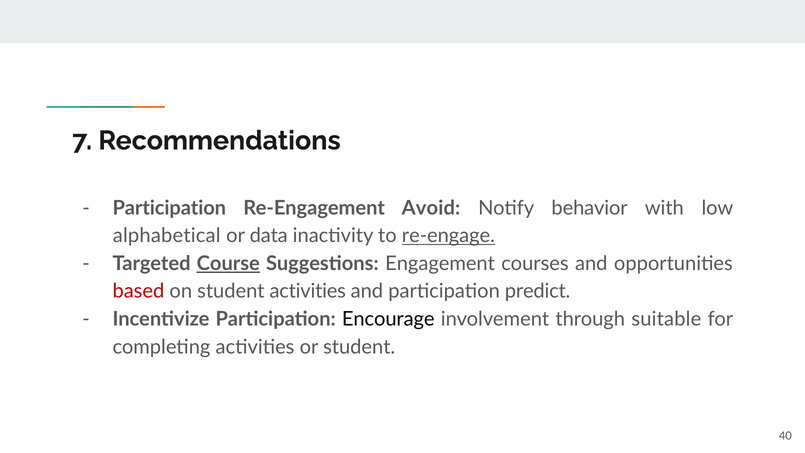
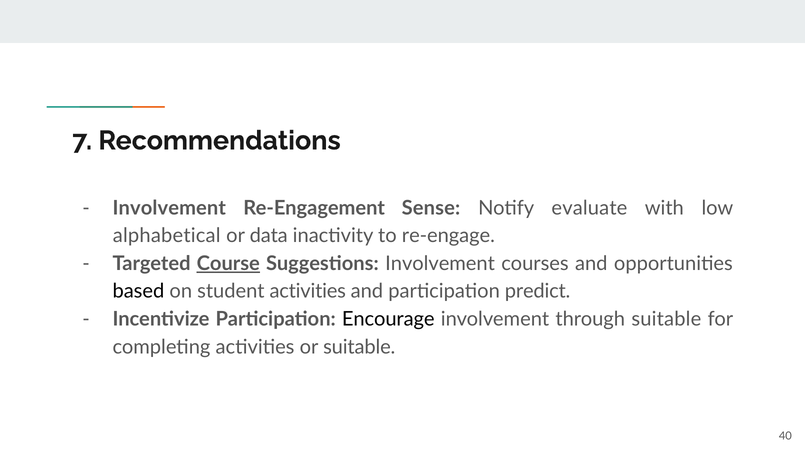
Participation at (169, 208): Participation -> Involvement
Avoid: Avoid -> Sense
behavior: behavior -> evaluate
re-engage underline: present -> none
Suggestions Engagement: Engagement -> Involvement
based colour: red -> black
or student: student -> suitable
